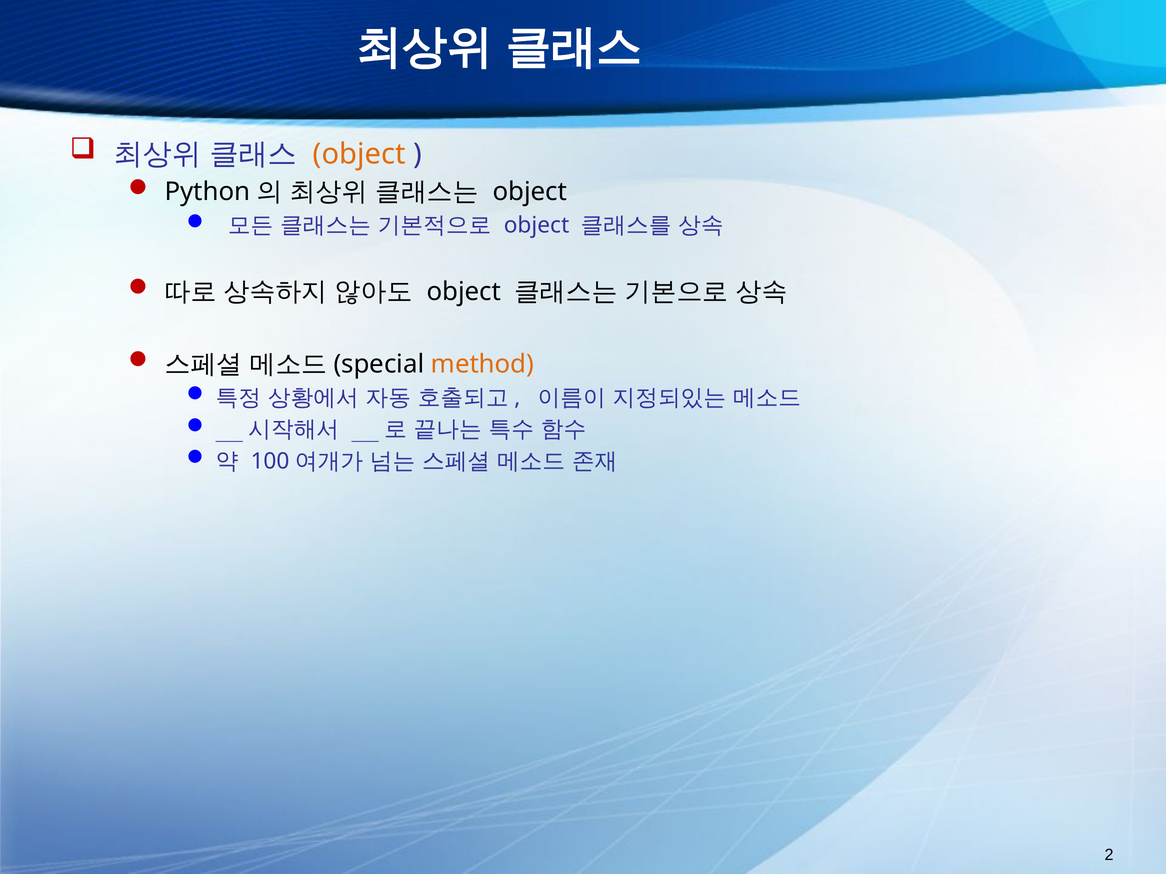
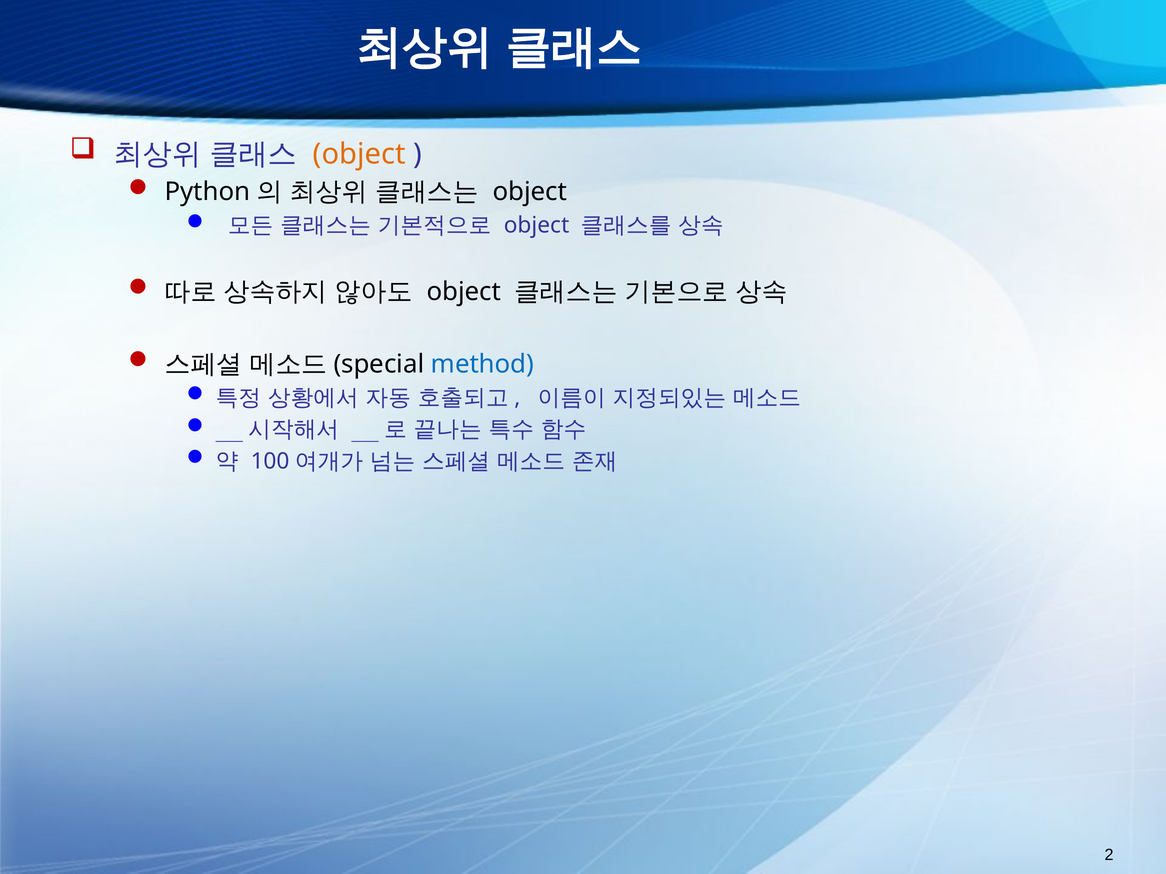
method colour: orange -> blue
